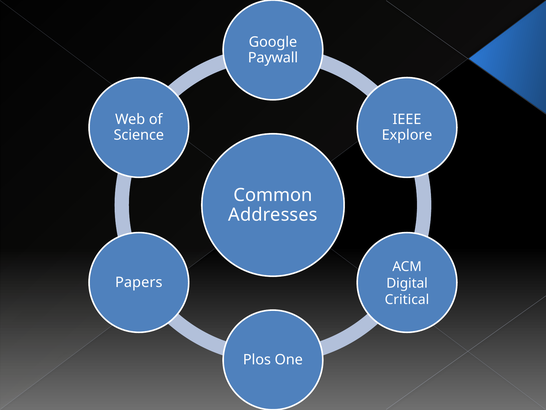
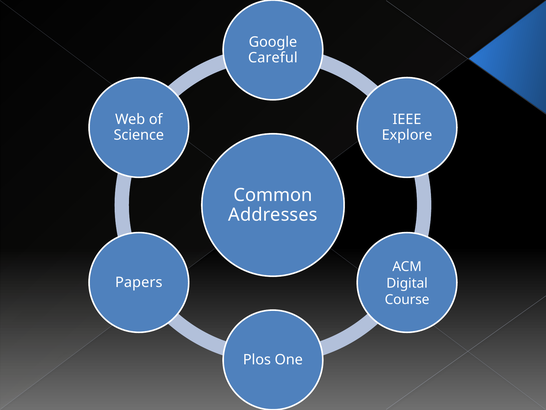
Paywall: Paywall -> Careful
Critical: Critical -> Course
